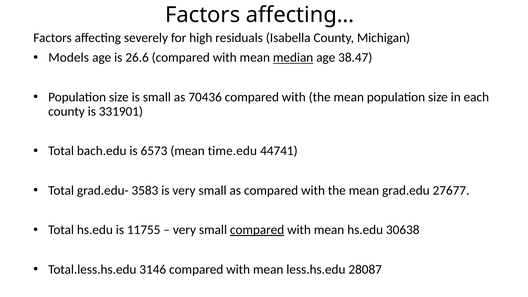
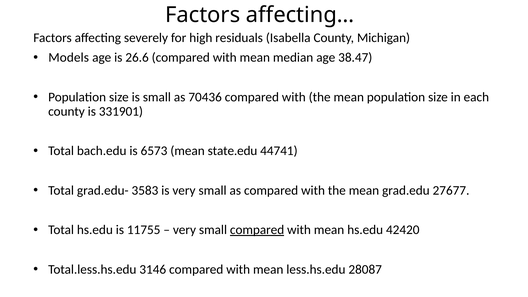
median underline: present -> none
time.edu: time.edu -> state.edu
30638: 30638 -> 42420
